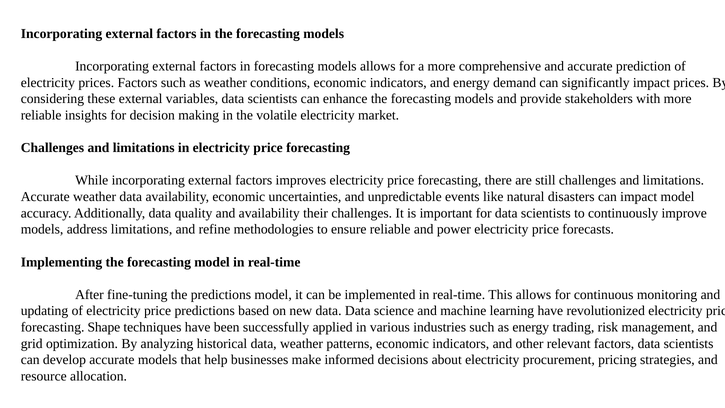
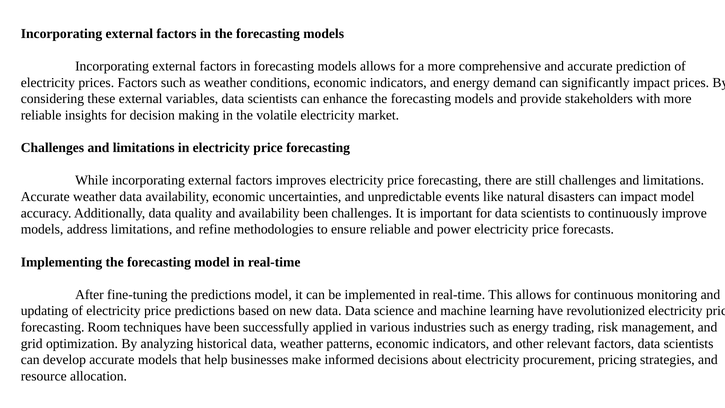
availability their: their -> been
Shape: Shape -> Room
